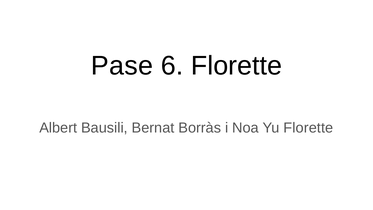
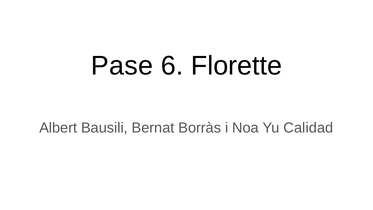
Yu Florette: Florette -> Calidad
